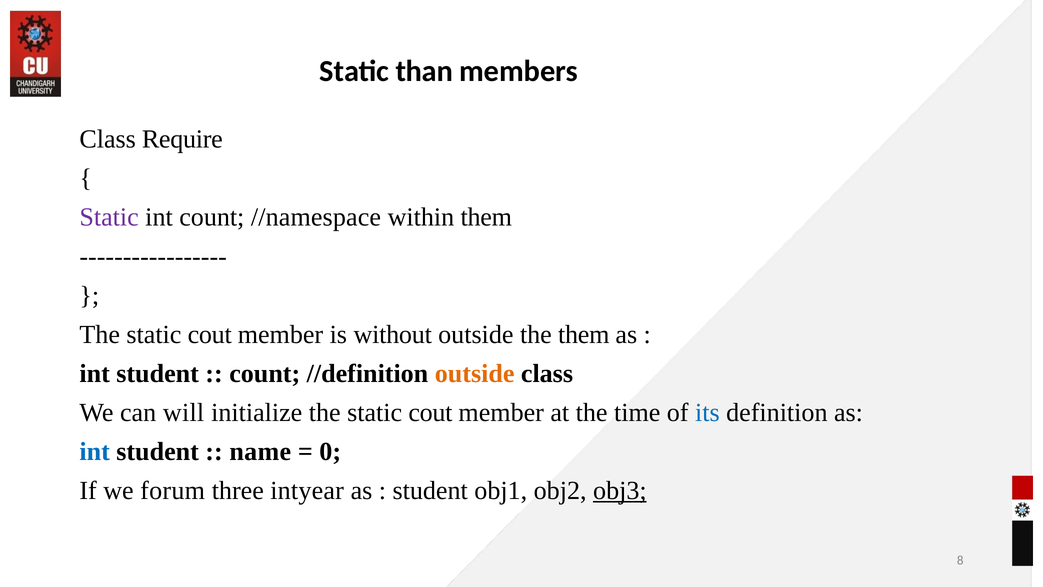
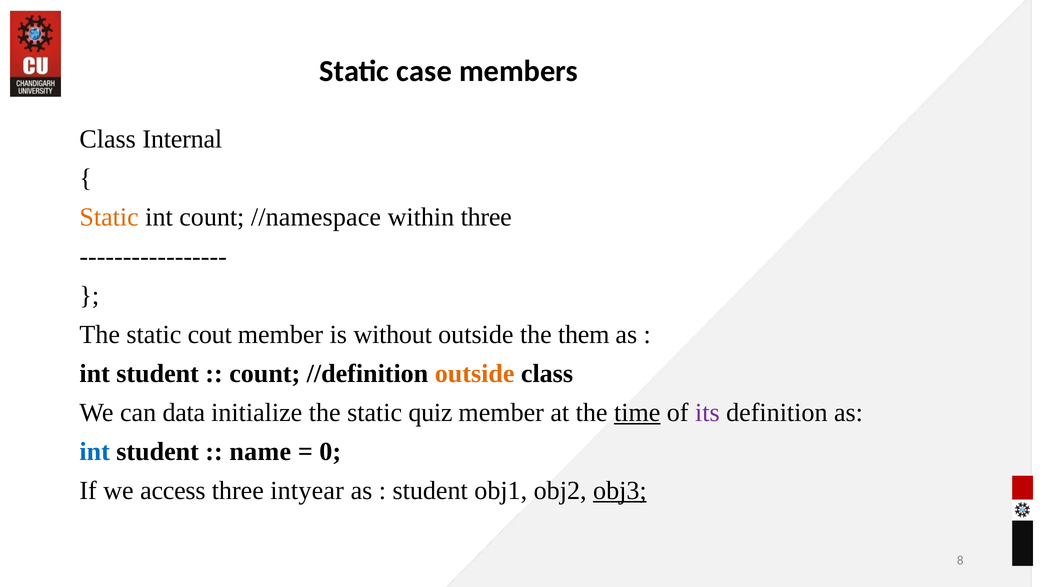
than: than -> case
Require: Require -> Internal
Static at (109, 217) colour: purple -> orange
within them: them -> three
will: will -> data
initialize the static cout: cout -> quiz
time underline: none -> present
its colour: blue -> purple
forum: forum -> access
